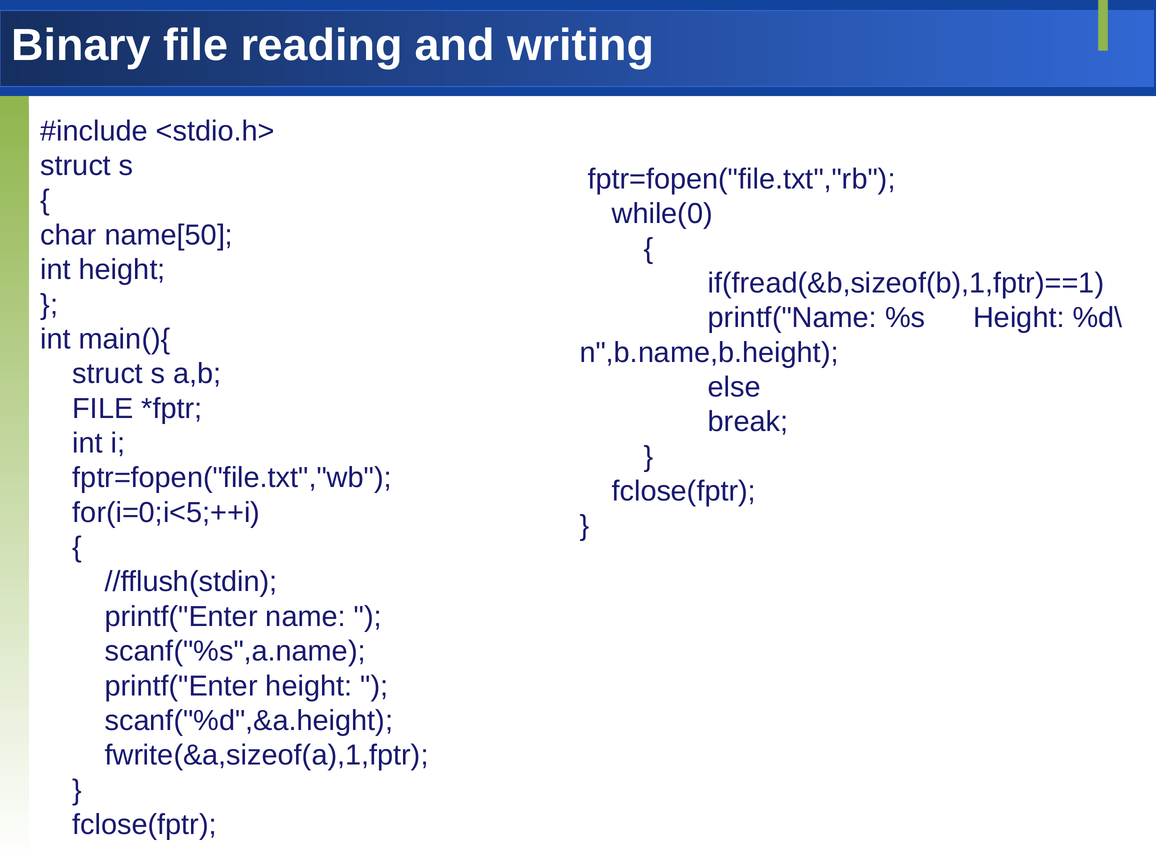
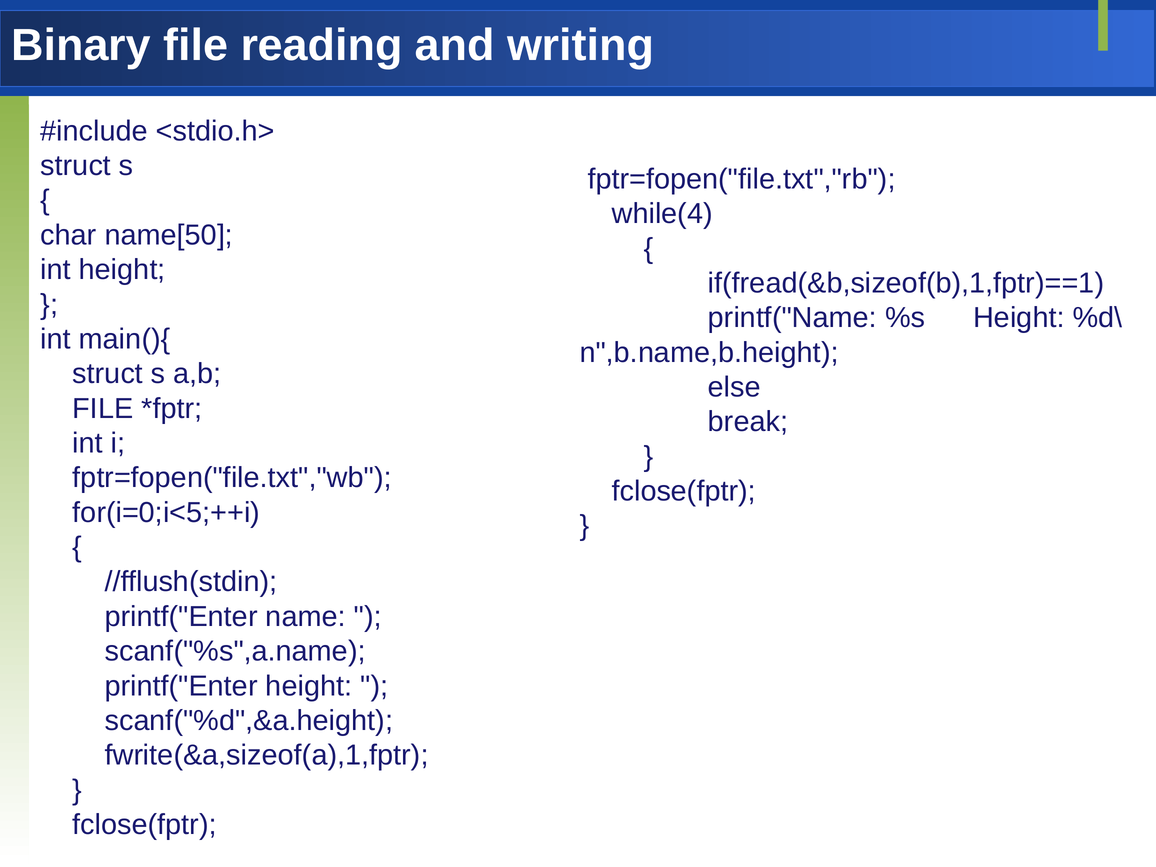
while(0: while(0 -> while(4
